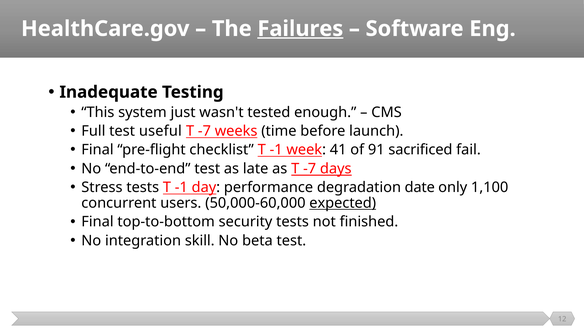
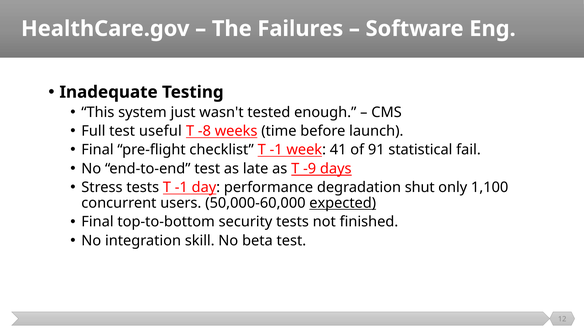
Failures underline: present -> none
-7 at (204, 131): -7 -> -8
sacrificed: sacrificed -> statistical
as T -7: -7 -> -9
date: date -> shut
